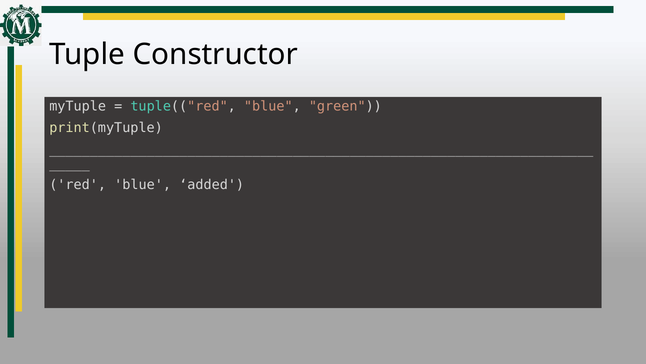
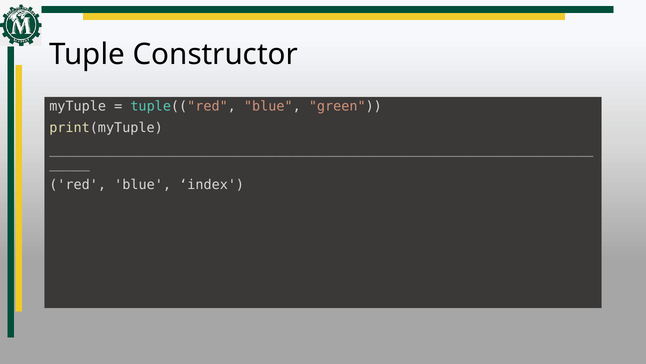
added: added -> index
